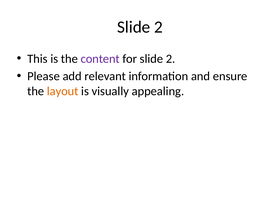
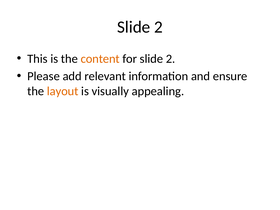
content colour: purple -> orange
